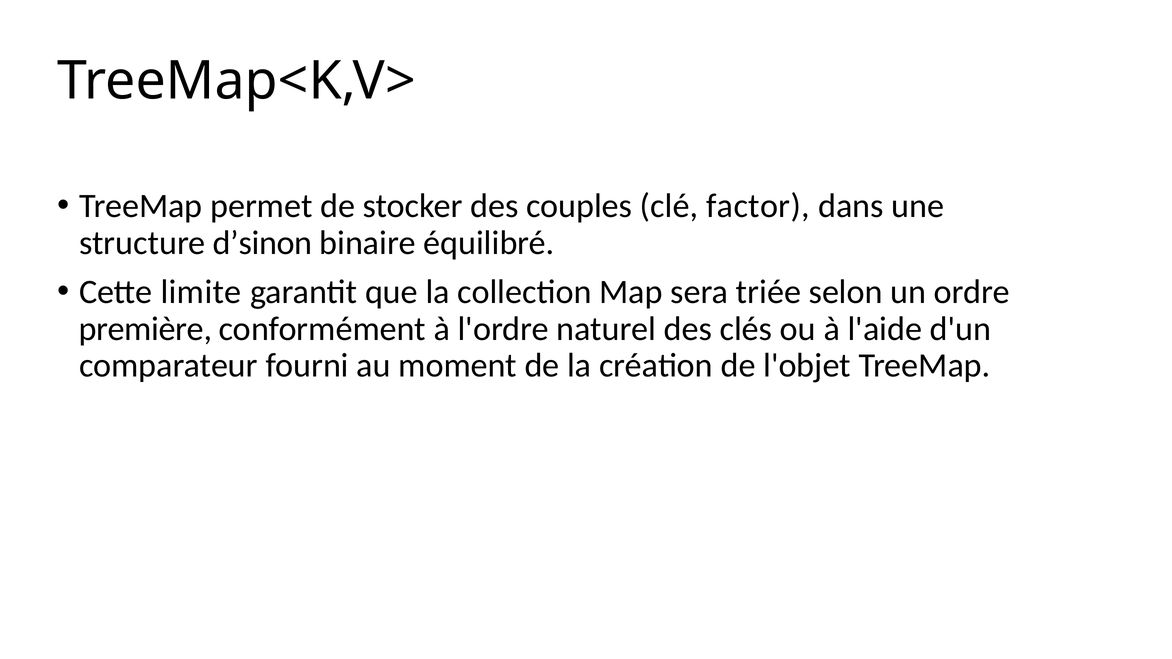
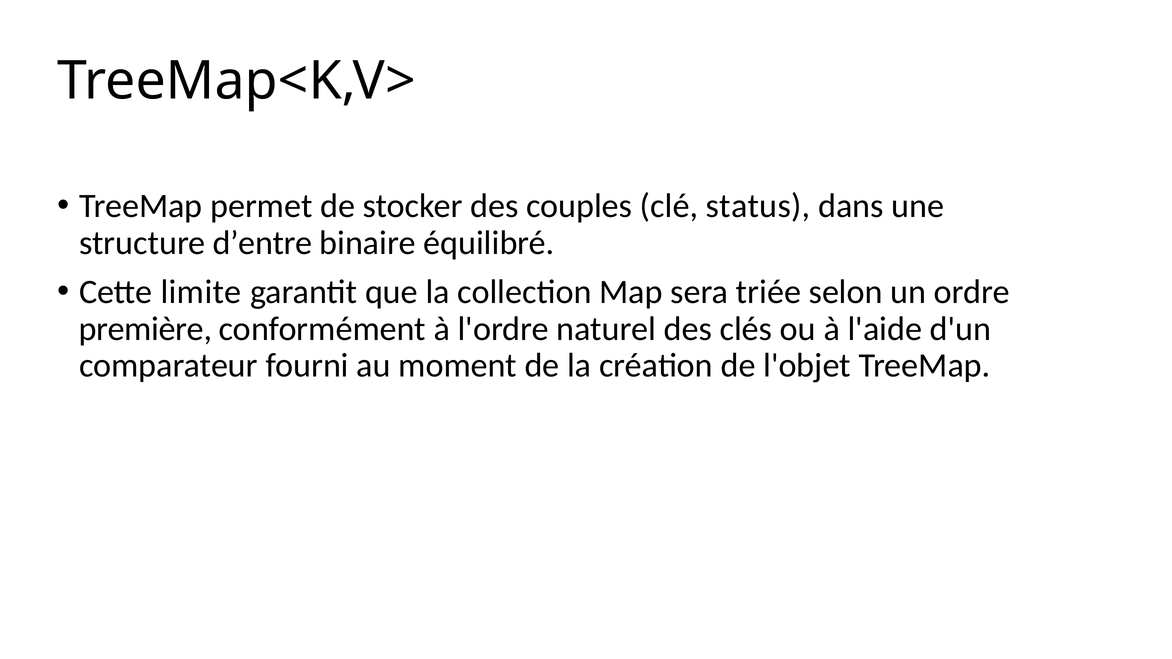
factor: factor -> status
d’sinon: d’sinon -> d’entre
